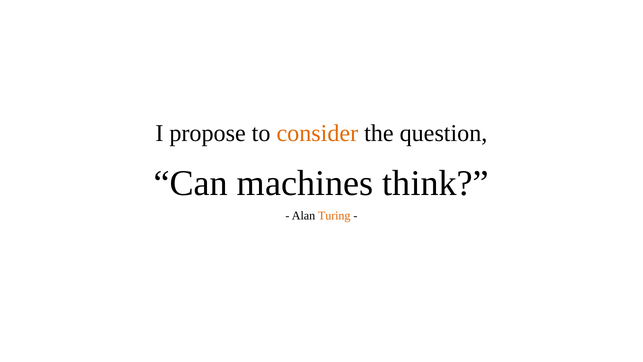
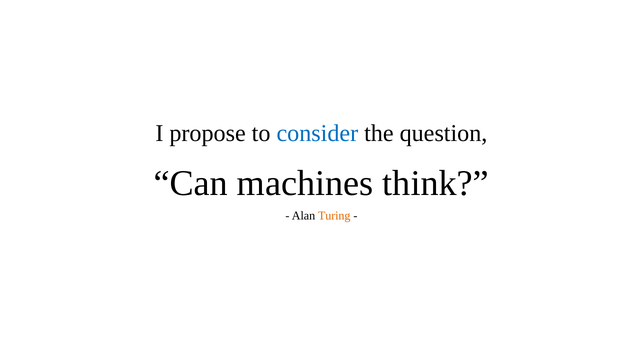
consider colour: orange -> blue
